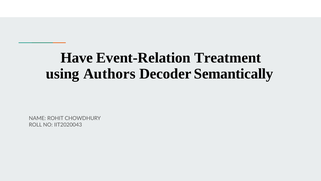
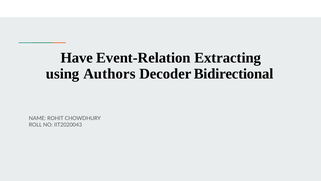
Treatment: Treatment -> Extracting
Semantically: Semantically -> Bidirectional
